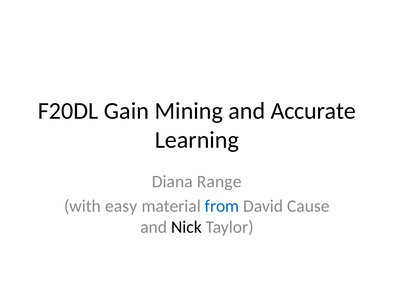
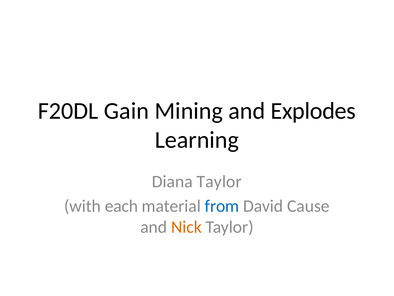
Accurate: Accurate -> Explodes
Diana Range: Range -> Taylor
easy: easy -> each
Nick colour: black -> orange
